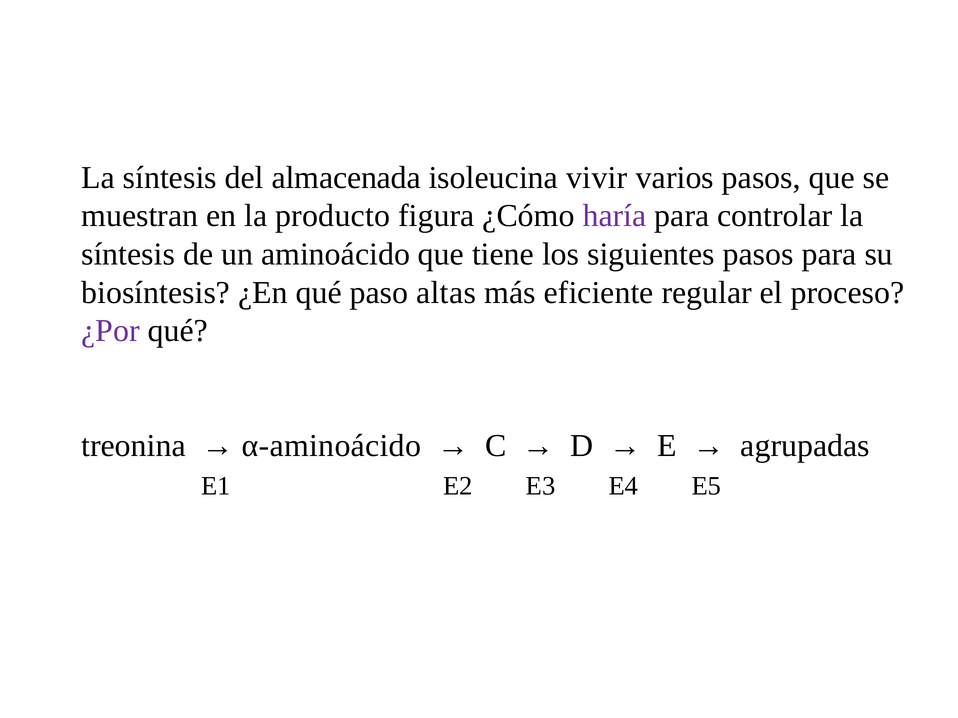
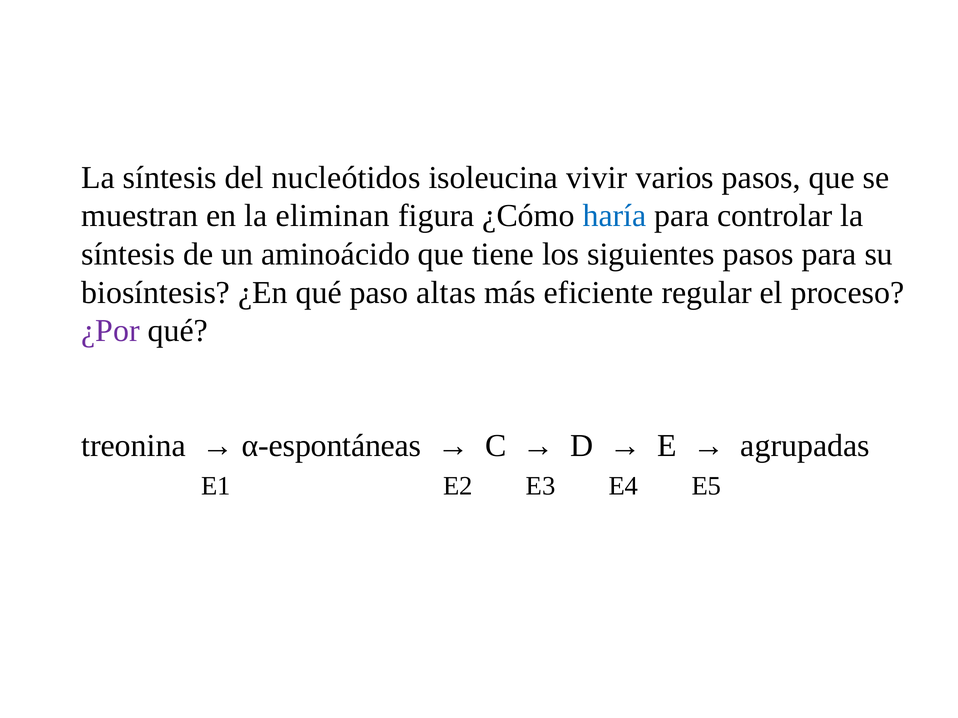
almacenada: almacenada -> nucleótidos
producto: producto -> eliminan
haría colour: purple -> blue
α-aminoácido: α-aminoácido -> α-espontáneas
